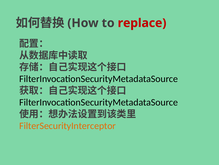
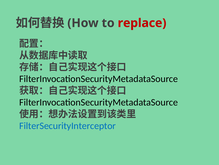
FilterSecurityInterceptor colour: orange -> blue
